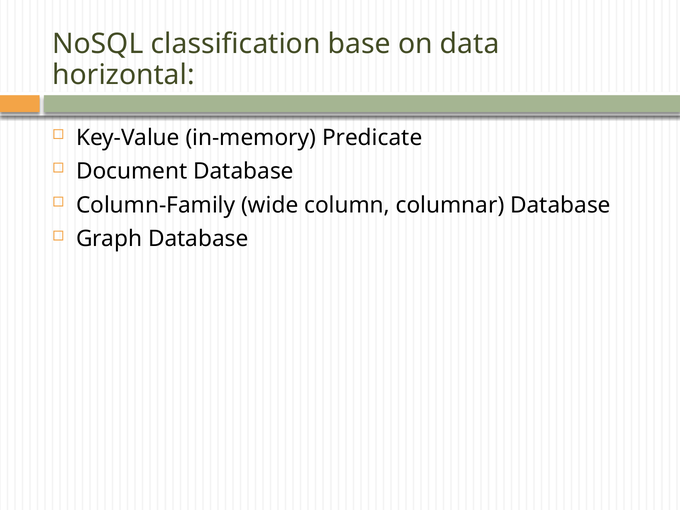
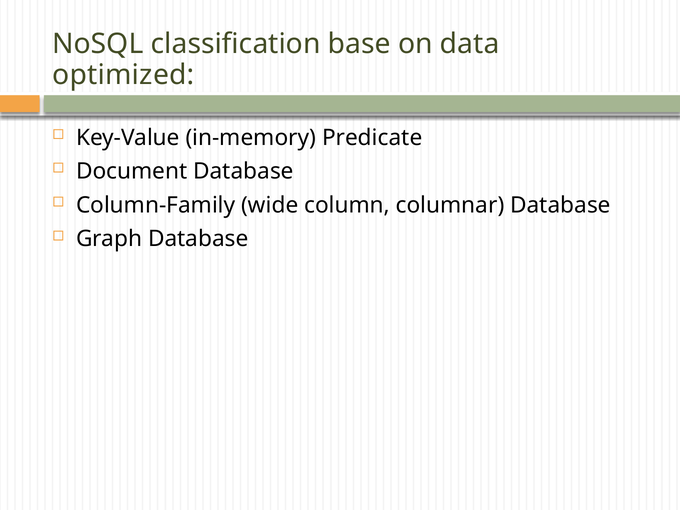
horizontal: horizontal -> optimized
